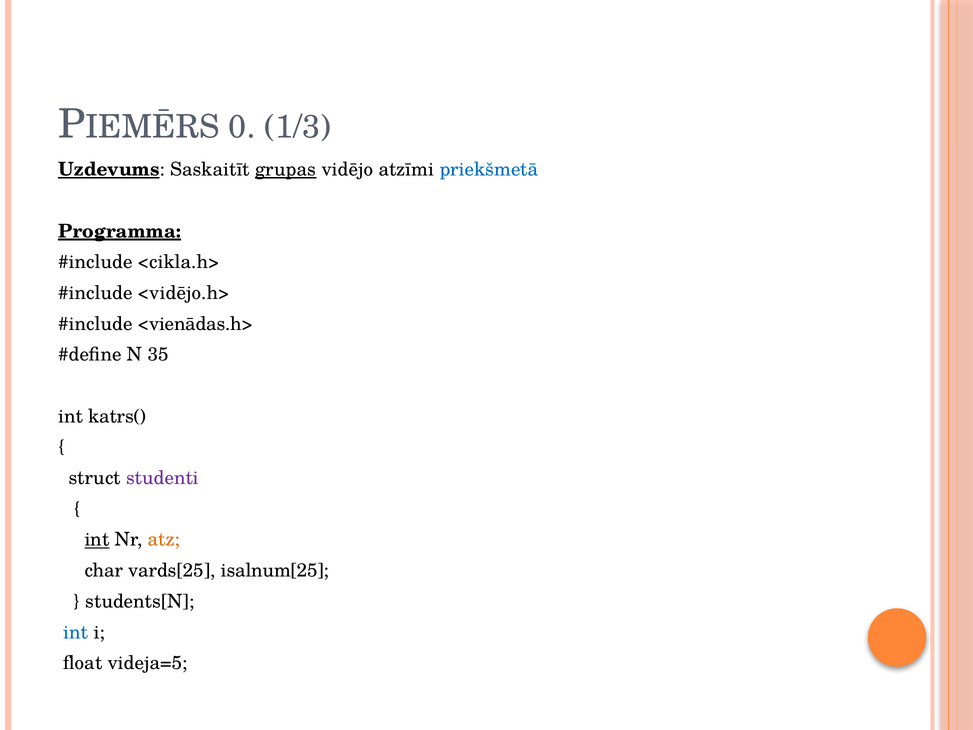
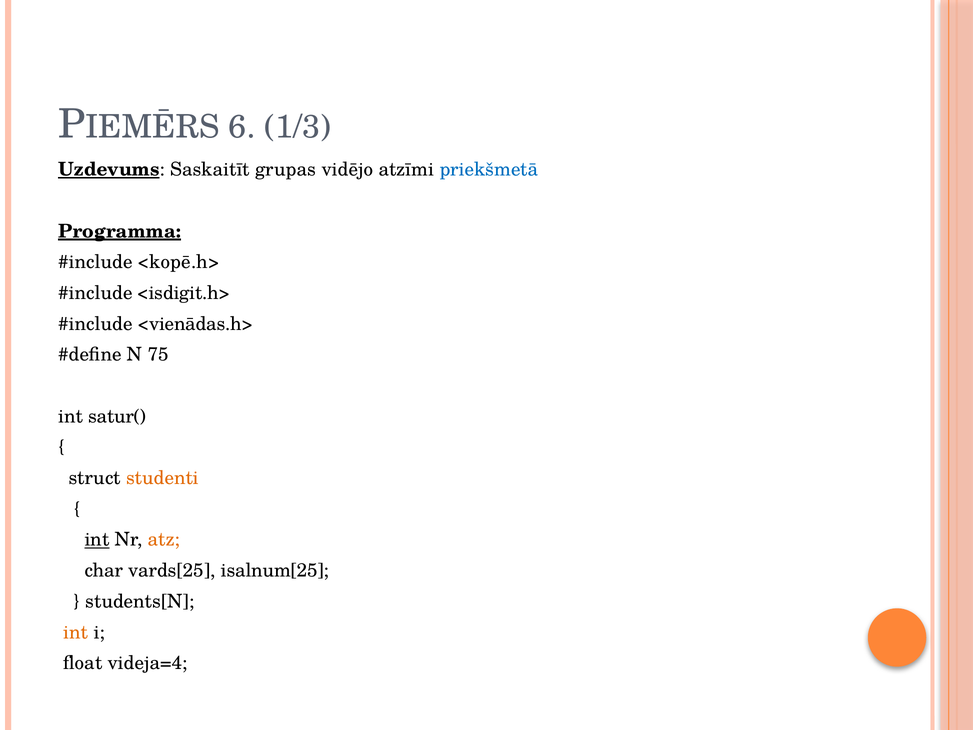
0: 0 -> 6
grupas underline: present -> none
<cikla.h>: <cikla.h> -> <kopē.h>
<vidējo.h>: <vidējo.h> -> <isdigit.h>
35: 35 -> 75
katrs(: katrs( -> satur(
studenti colour: purple -> orange
int at (76, 632) colour: blue -> orange
videja=5: videja=5 -> videja=4
